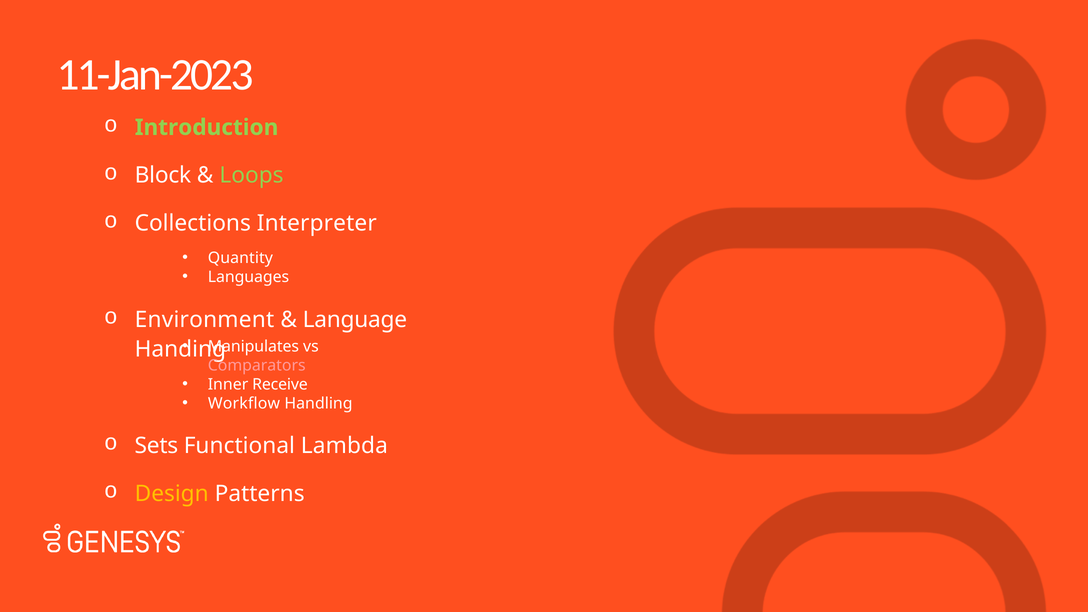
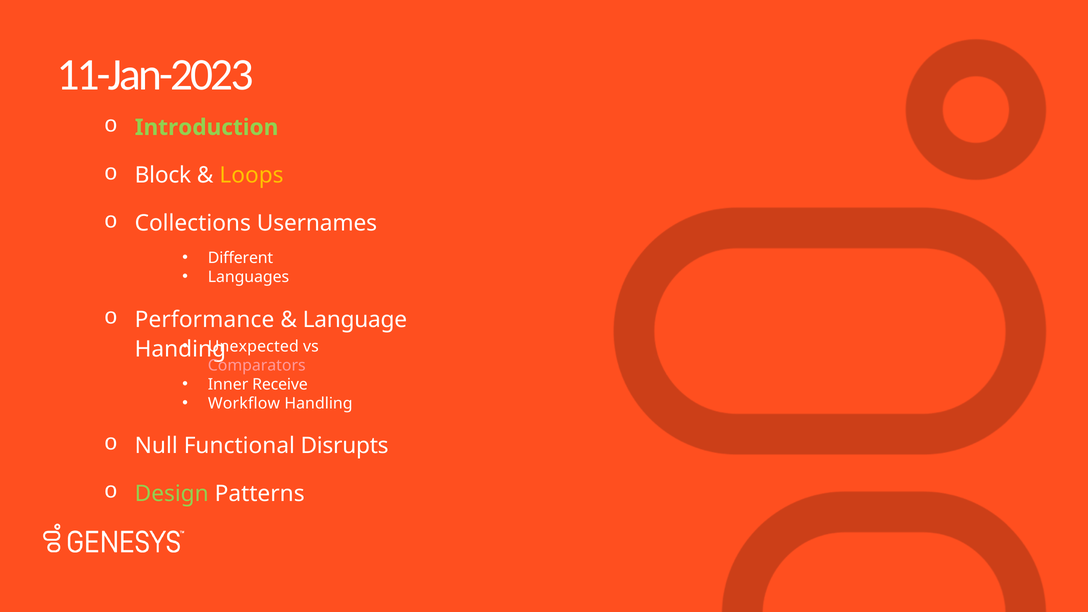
Loops colour: light green -> yellow
Interpreter: Interpreter -> Usernames
Quantity: Quantity -> Different
Environment: Environment -> Performance
Manipulates: Manipulates -> Unexpected
Sets: Sets -> Null
Lambda: Lambda -> Disrupts
Design colour: yellow -> light green
